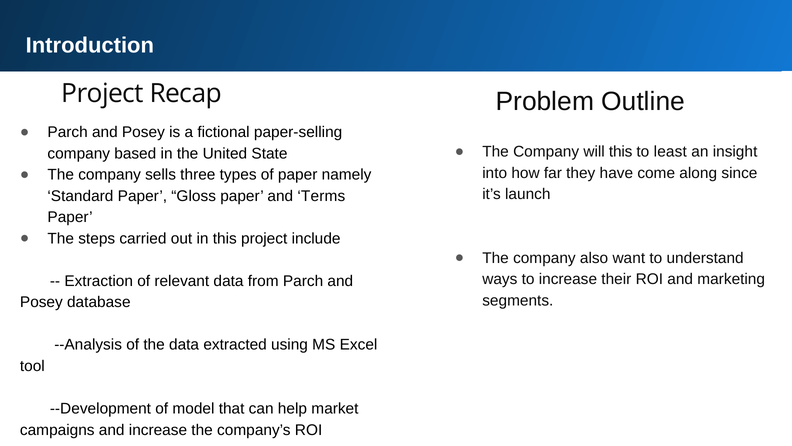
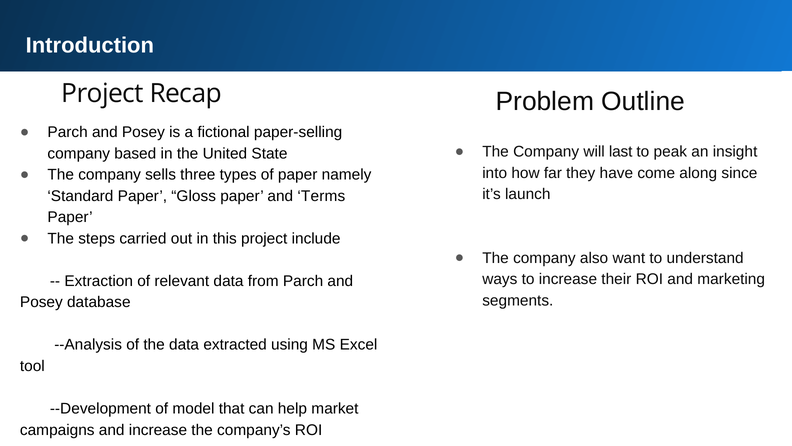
will this: this -> last
least: least -> peak
